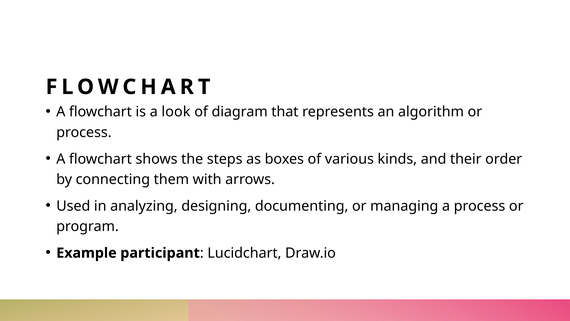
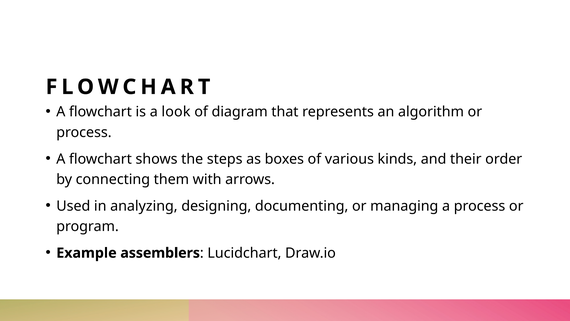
participant: participant -> assemblers
